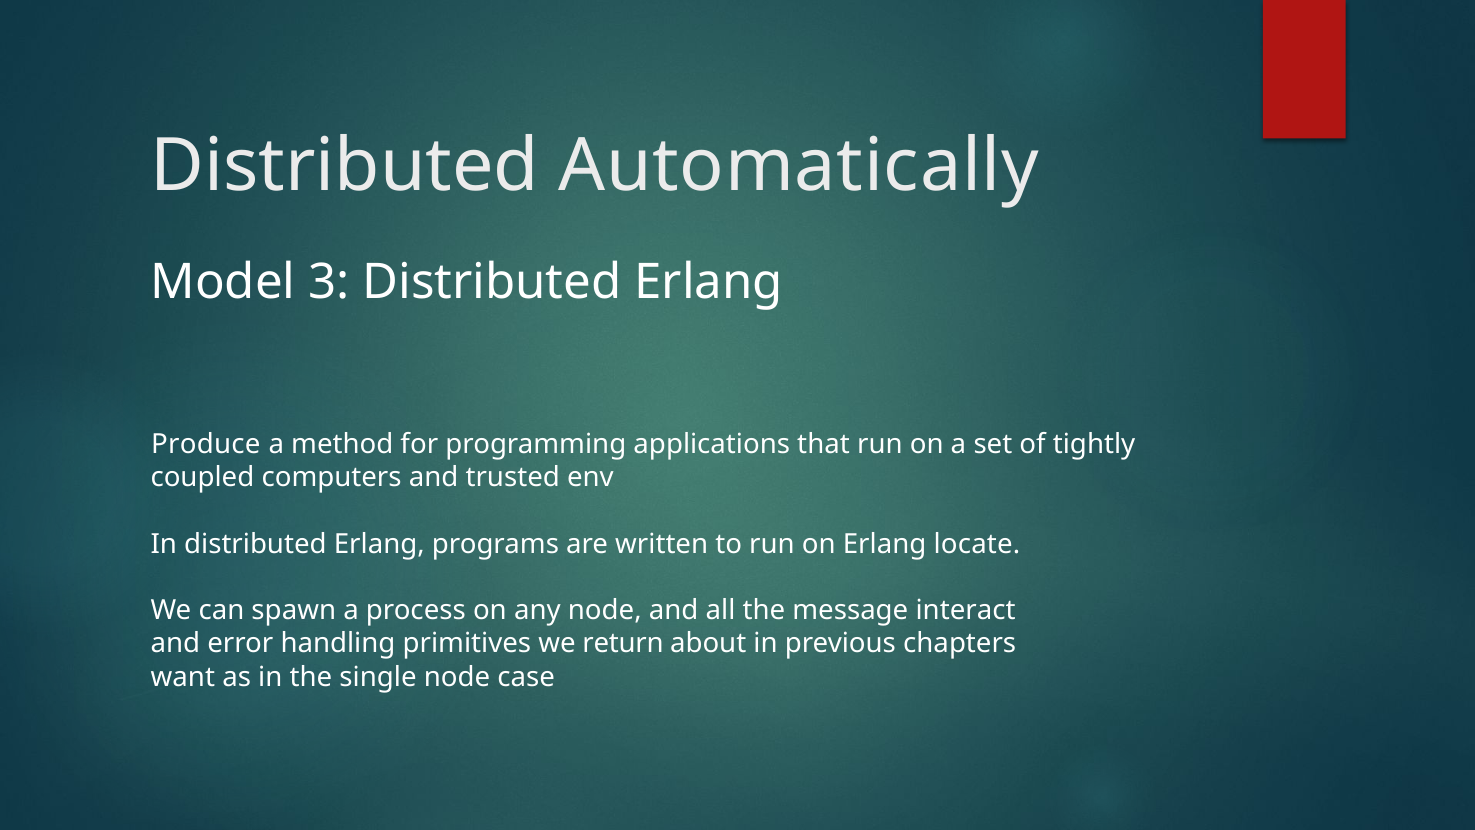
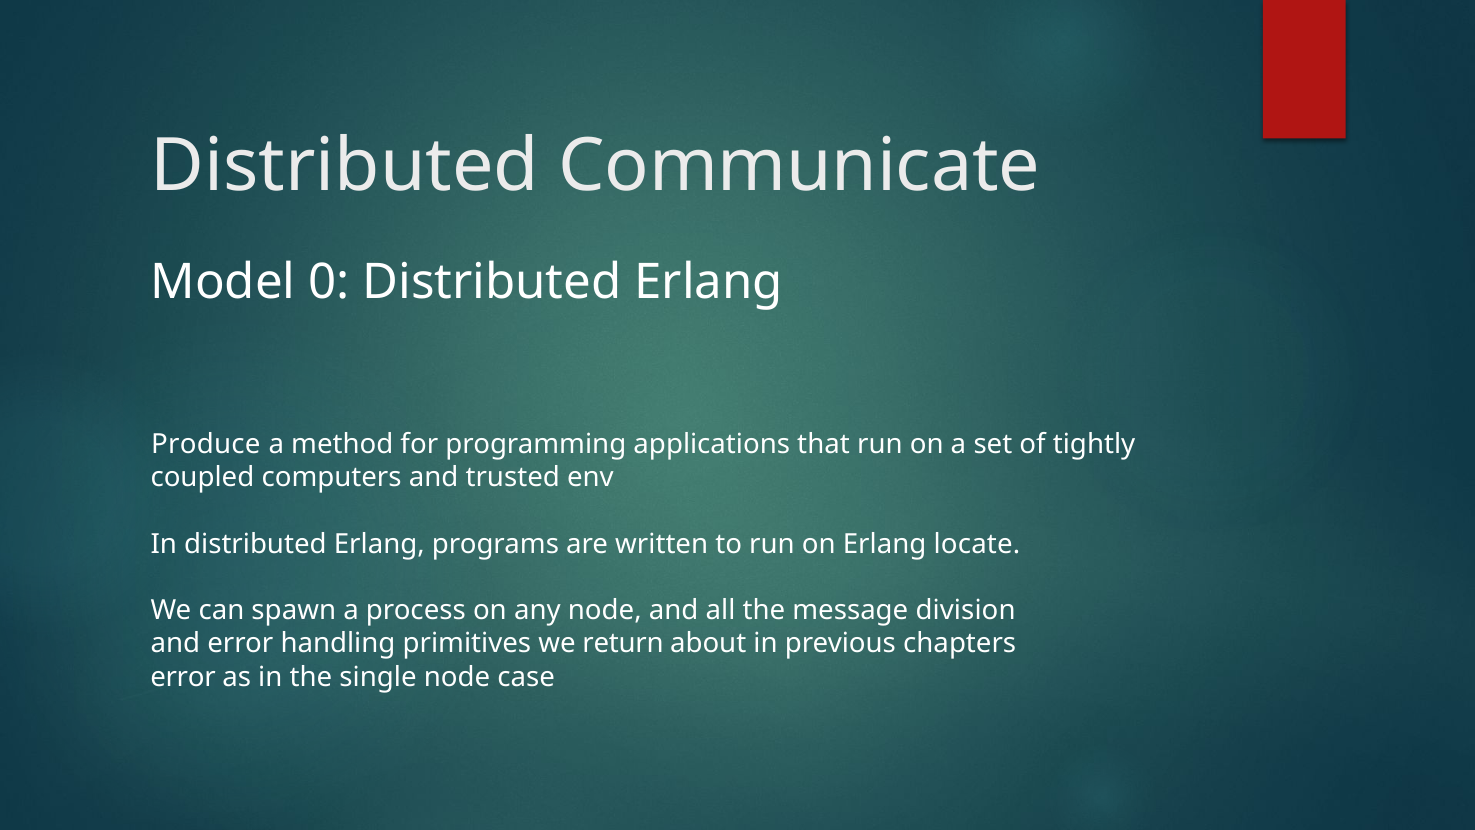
Automatically: Automatically -> Communicate
3: 3 -> 0
interact: interact -> division
want at (183, 677): want -> error
